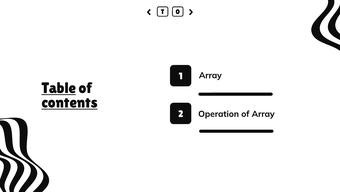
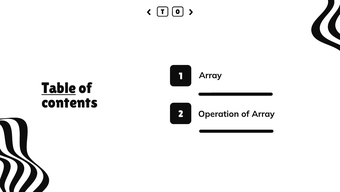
contents underline: present -> none
